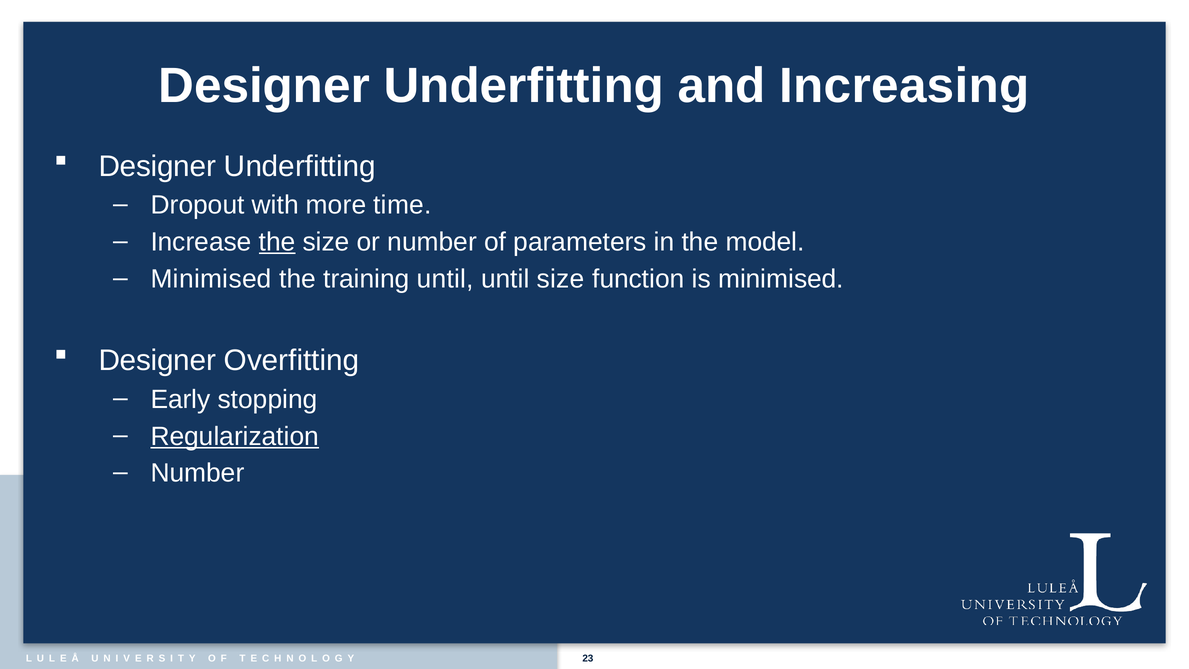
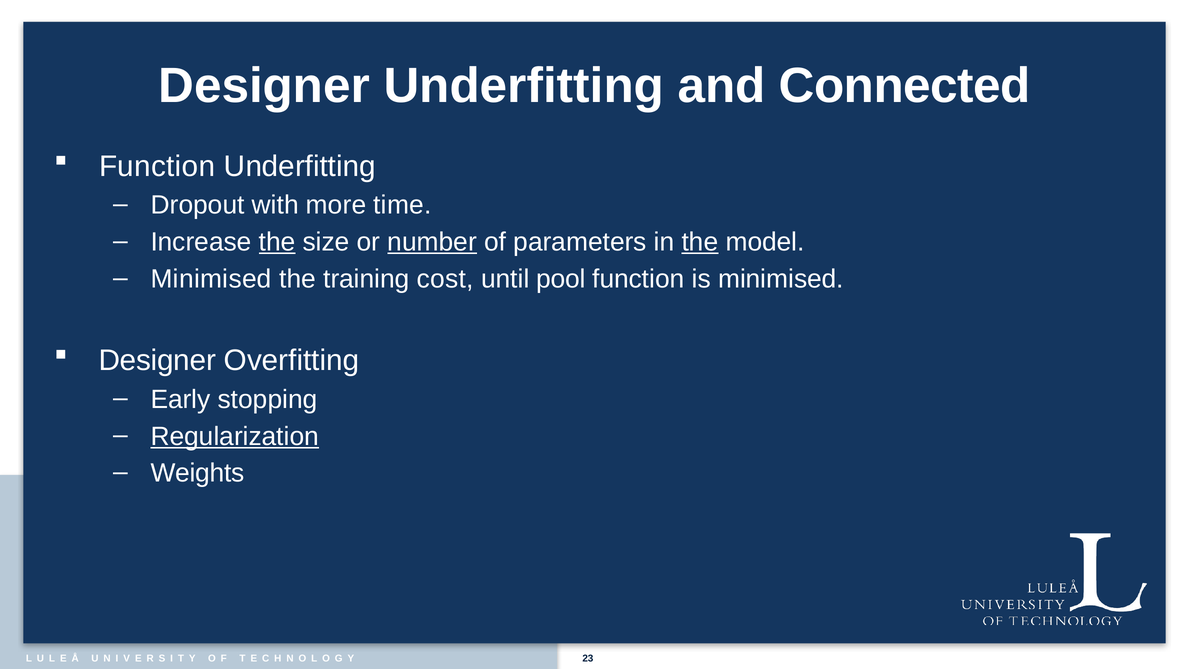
Increasing: Increasing -> Connected
Designer at (157, 166): Designer -> Function
number at (432, 242) underline: none -> present
the at (700, 242) underline: none -> present
training until: until -> cost
until size: size -> pool
Number at (197, 473): Number -> Weights
